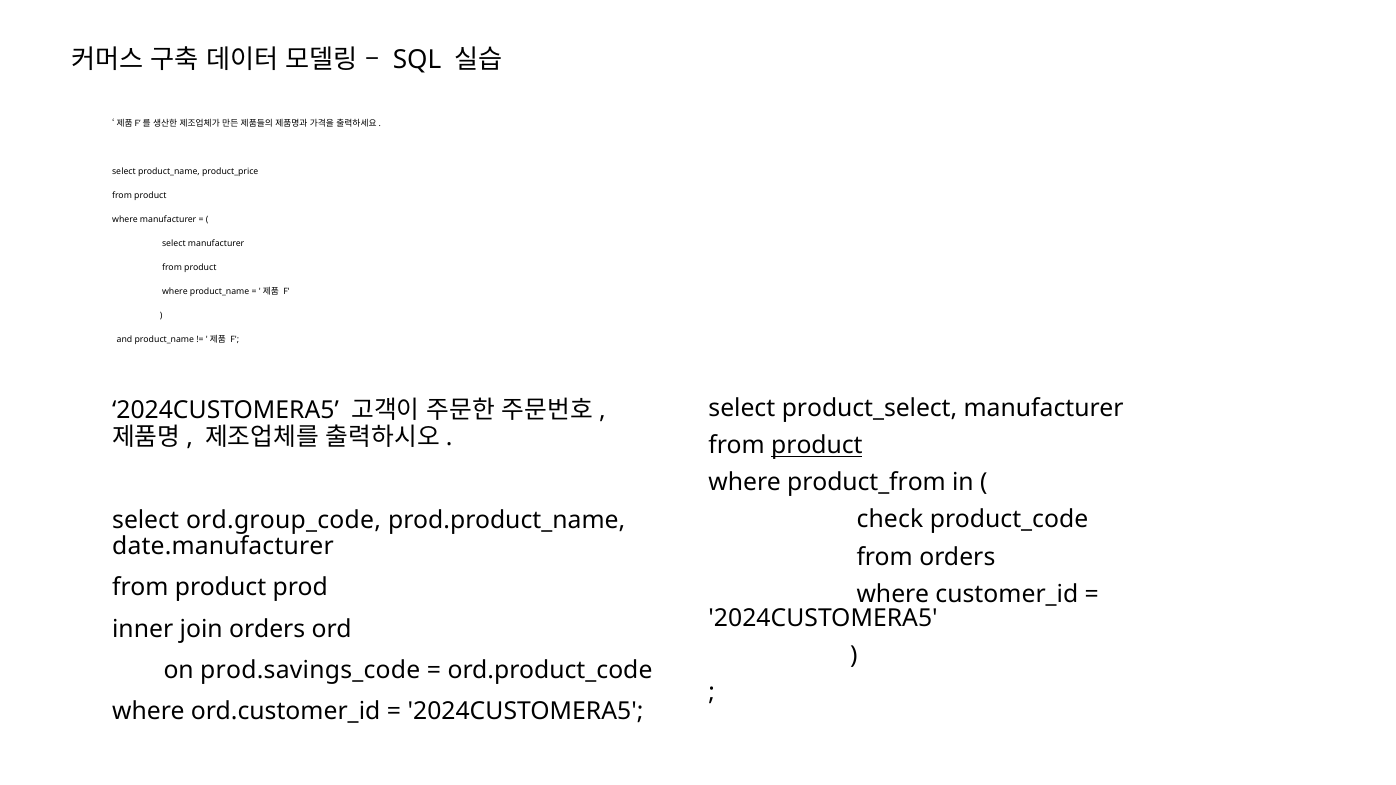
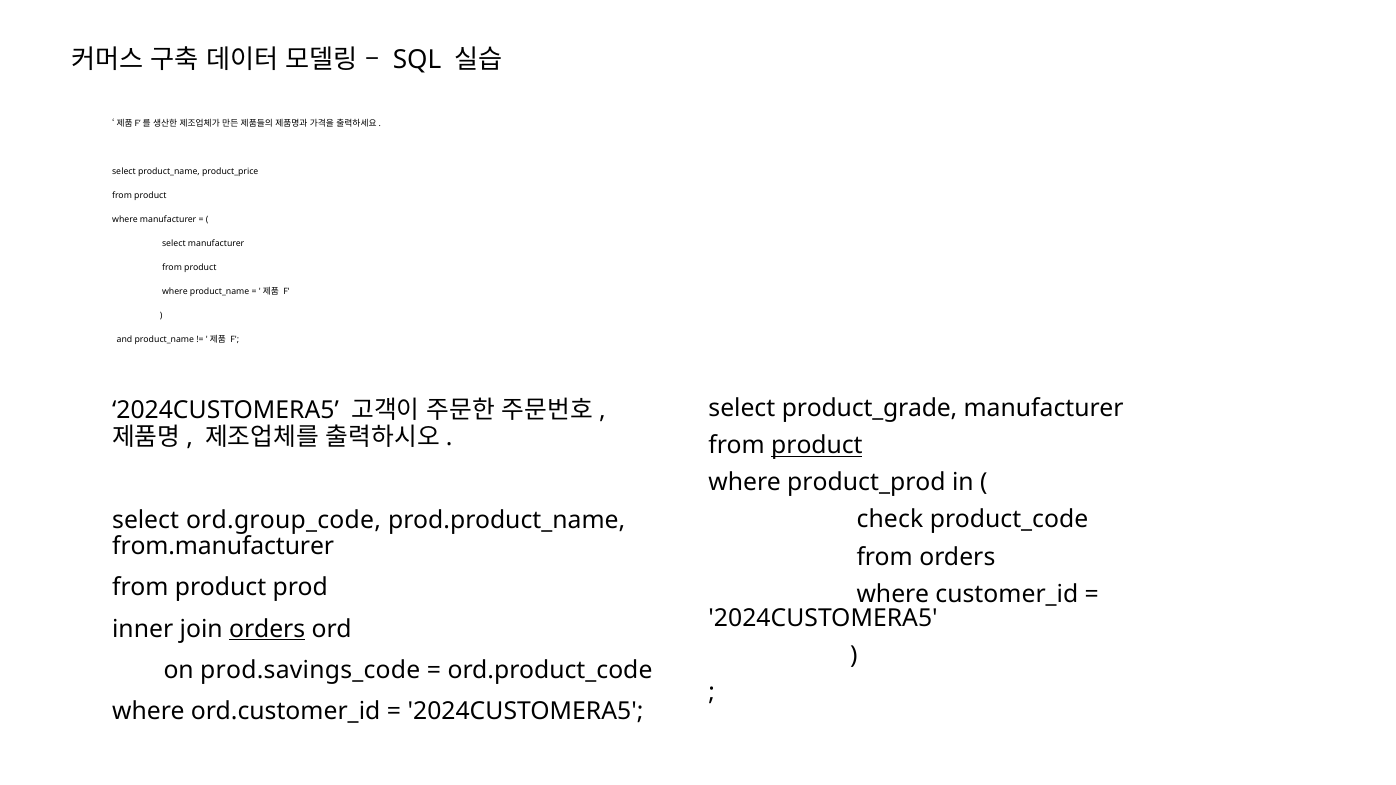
product_select: product_select -> product_grade
product_from: product_from -> product_prod
date.manufacturer: date.manufacturer -> from.manufacturer
orders at (267, 629) underline: none -> present
